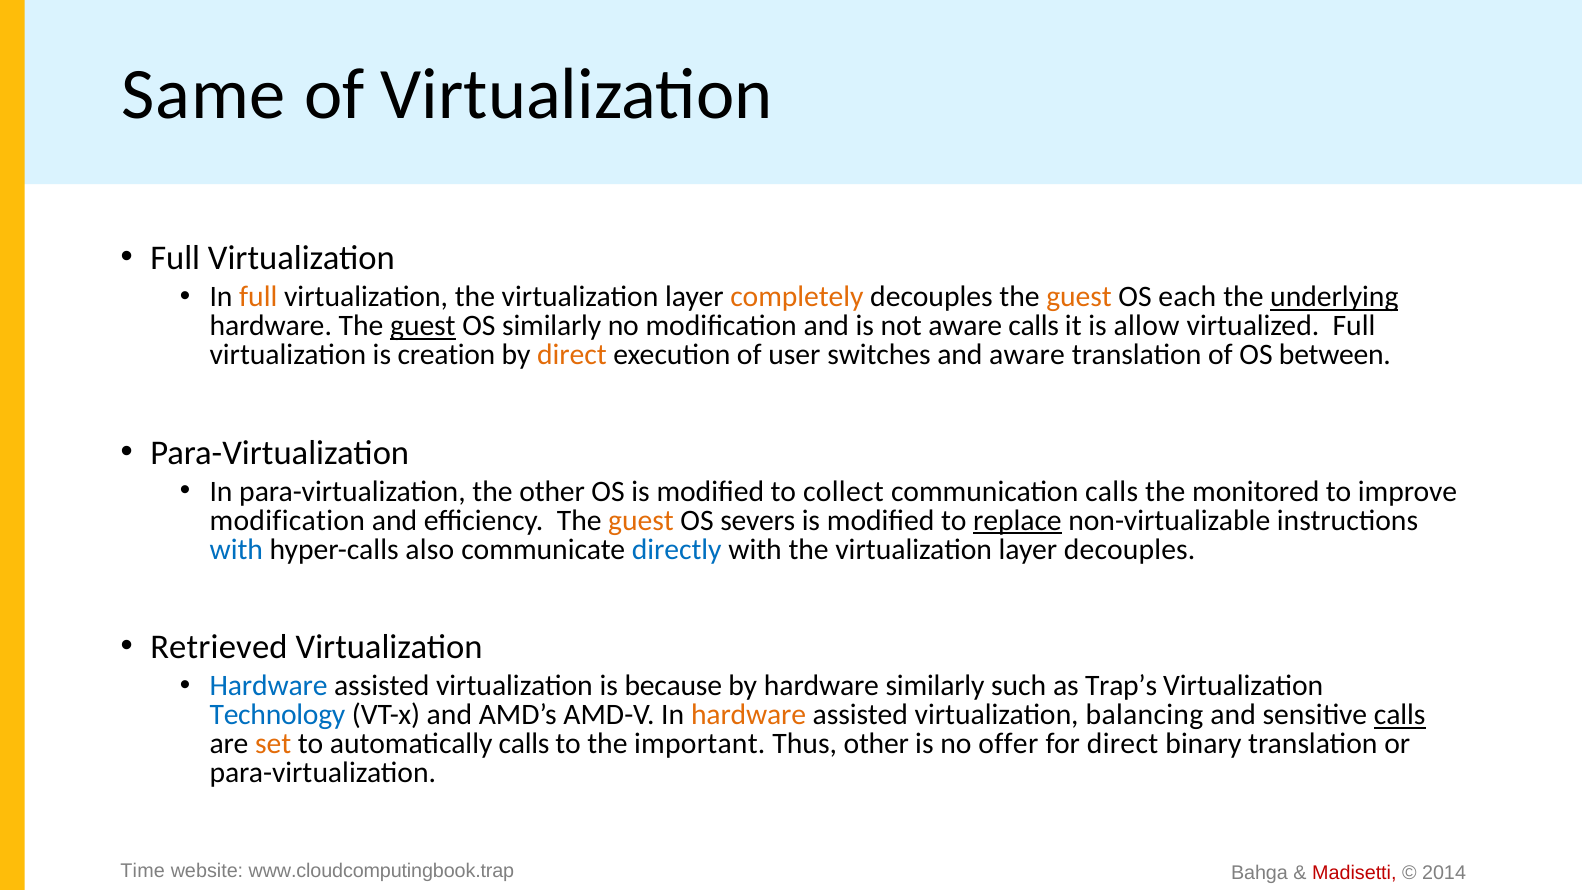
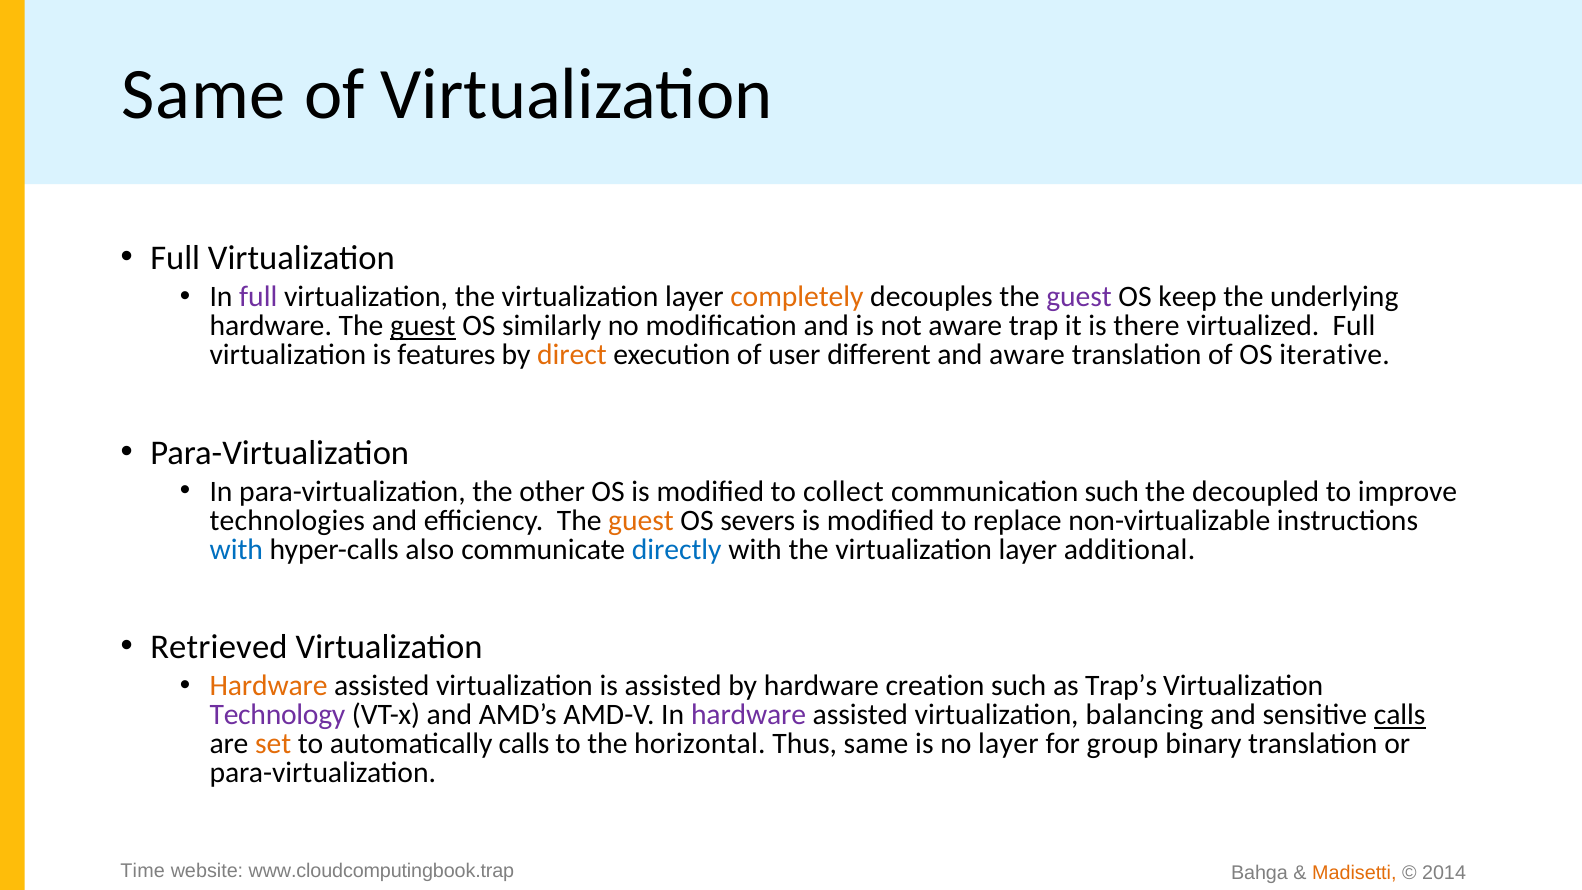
full at (258, 297) colour: orange -> purple
guest at (1079, 297) colour: orange -> purple
each: each -> keep
underlying underline: present -> none
aware calls: calls -> trap
allow: allow -> there
creation: creation -> features
switches: switches -> different
between: between -> iterative
communication calls: calls -> such
monitored: monitored -> decoupled
modification at (287, 520): modification -> technologies
replace underline: present -> none
layer decouples: decouples -> additional
Hardware at (269, 686) colour: blue -> orange
is because: because -> assisted
hardware similarly: similarly -> creation
Technology colour: blue -> purple
hardware at (749, 715) colour: orange -> purple
important: important -> horizontal
Thus other: other -> same
no offer: offer -> layer
for direct: direct -> group
Madisetti colour: red -> orange
